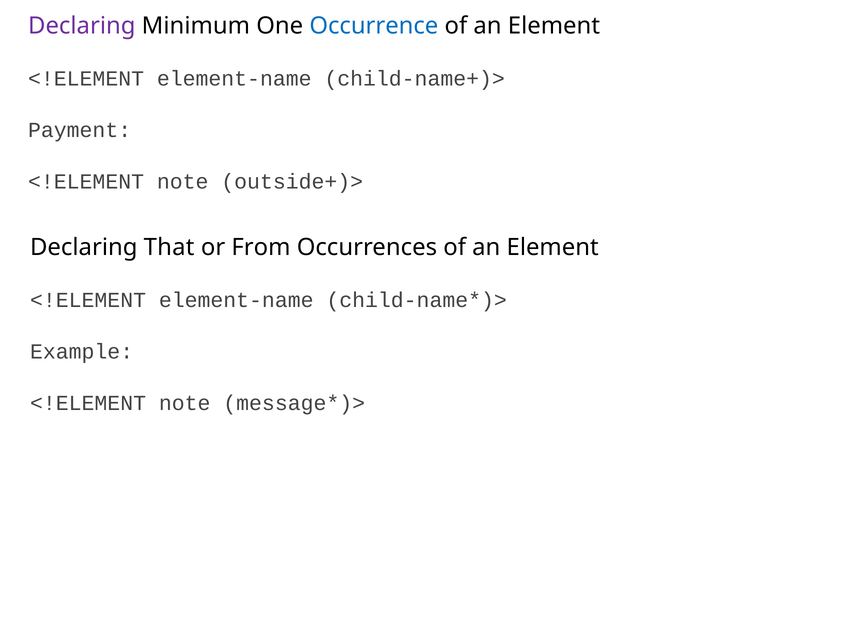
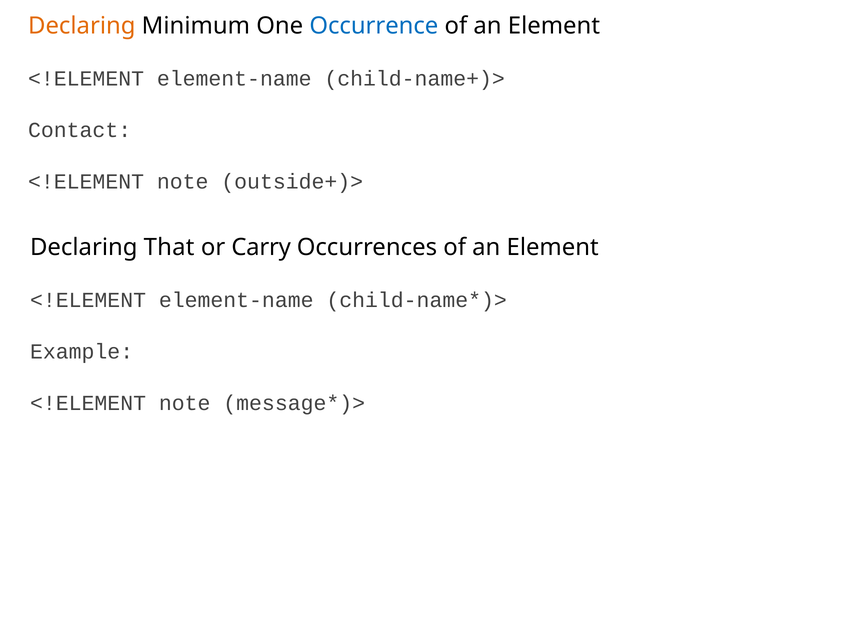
Declaring at (82, 26) colour: purple -> orange
Payment: Payment -> Contact
From: From -> Carry
